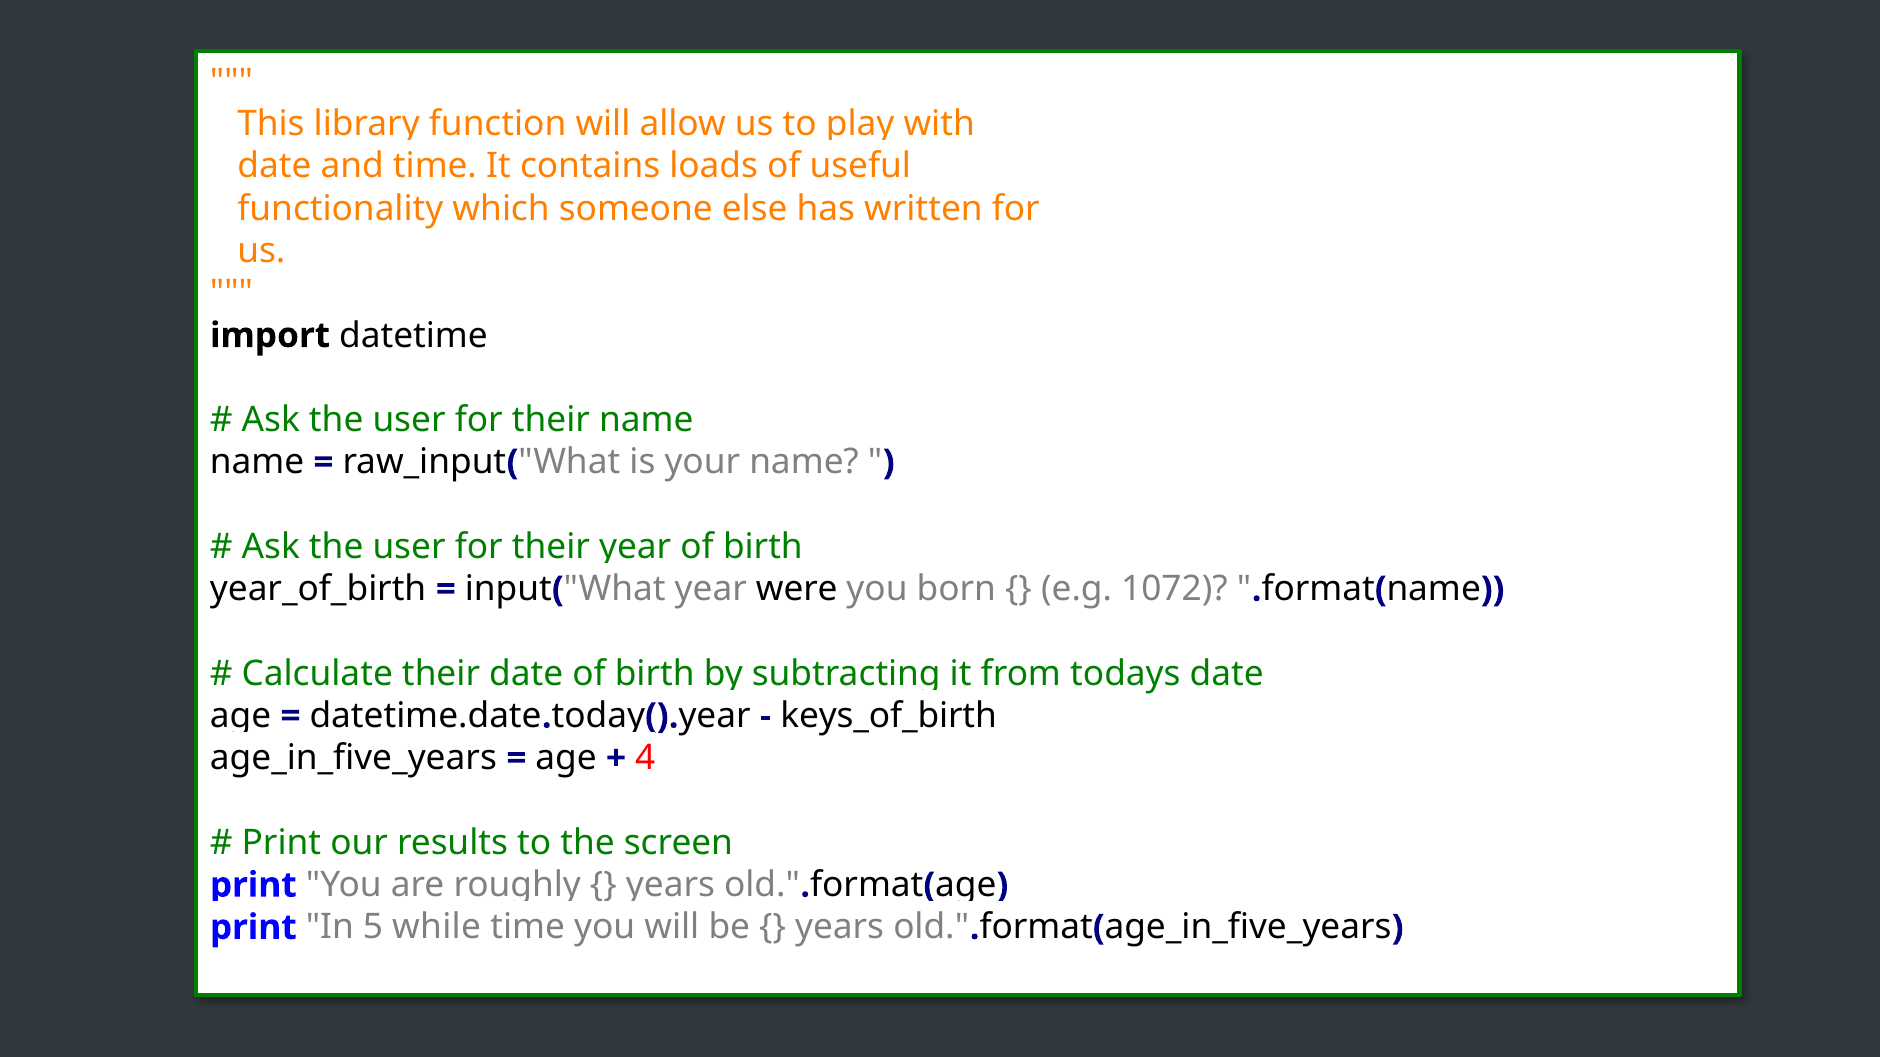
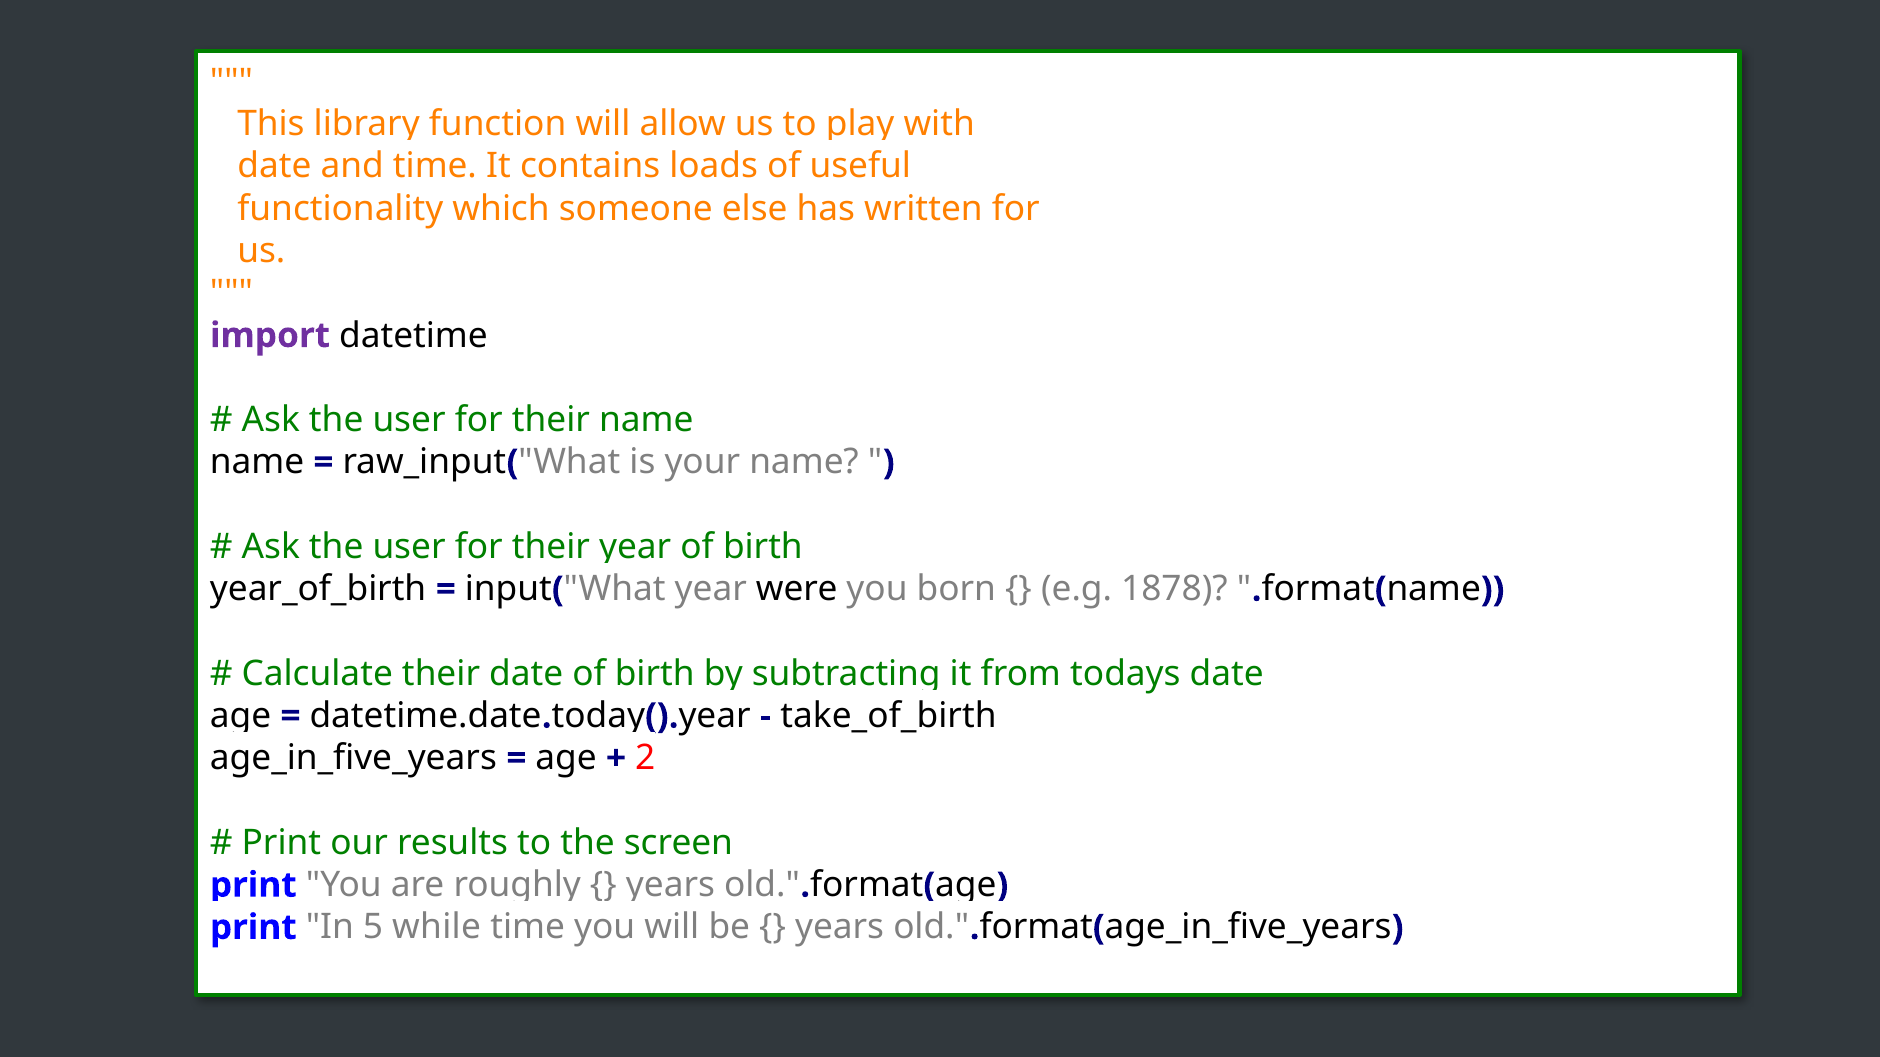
import colour: black -> purple
1072: 1072 -> 1878
keys_of_birth: keys_of_birth -> take_of_birth
4: 4 -> 2
